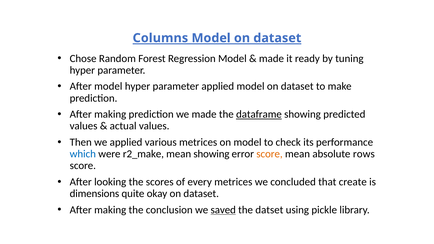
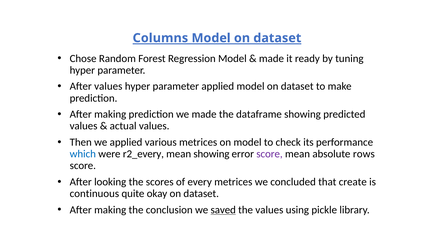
After model: model -> values
dataframe underline: present -> none
r2_make: r2_make -> r2_every
score at (269, 154) colour: orange -> purple
dimensions: dimensions -> continuous
the datset: datset -> values
